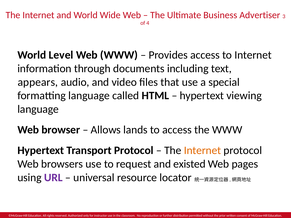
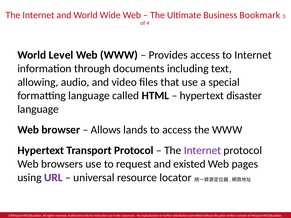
Advertiser: Advertiser -> Bookmark
appears: appears -> allowing
viewing: viewing -> disaster
Internet at (202, 151) colour: orange -> purple
